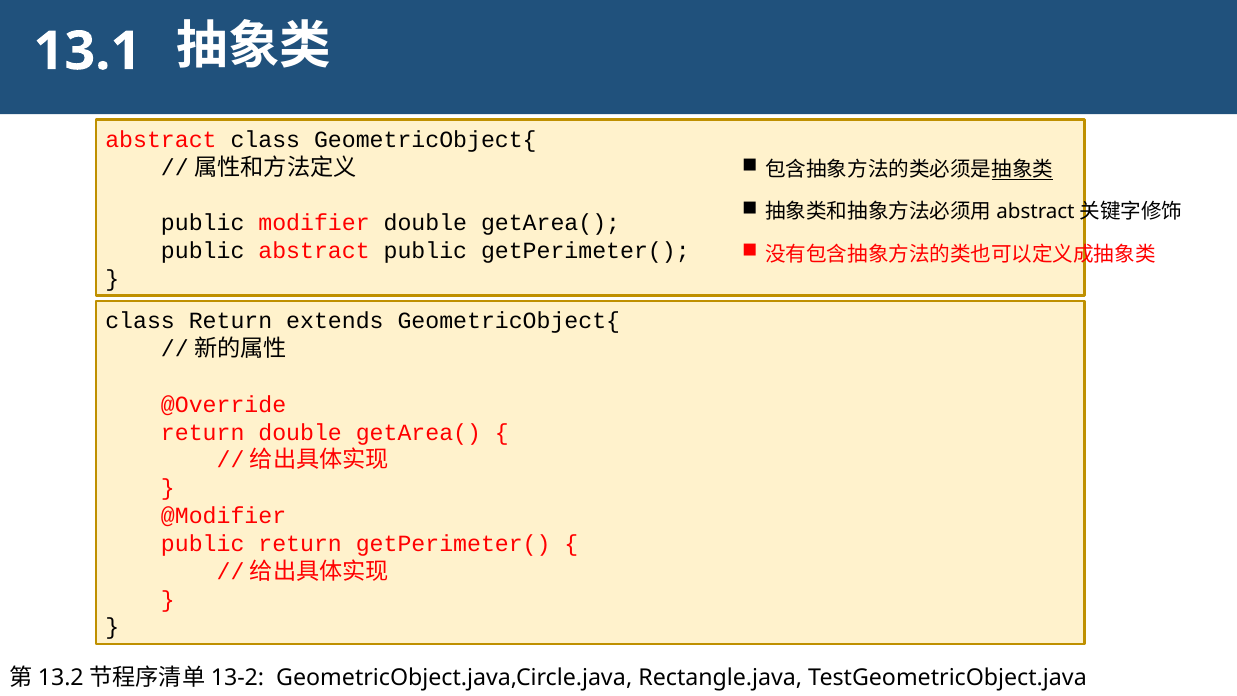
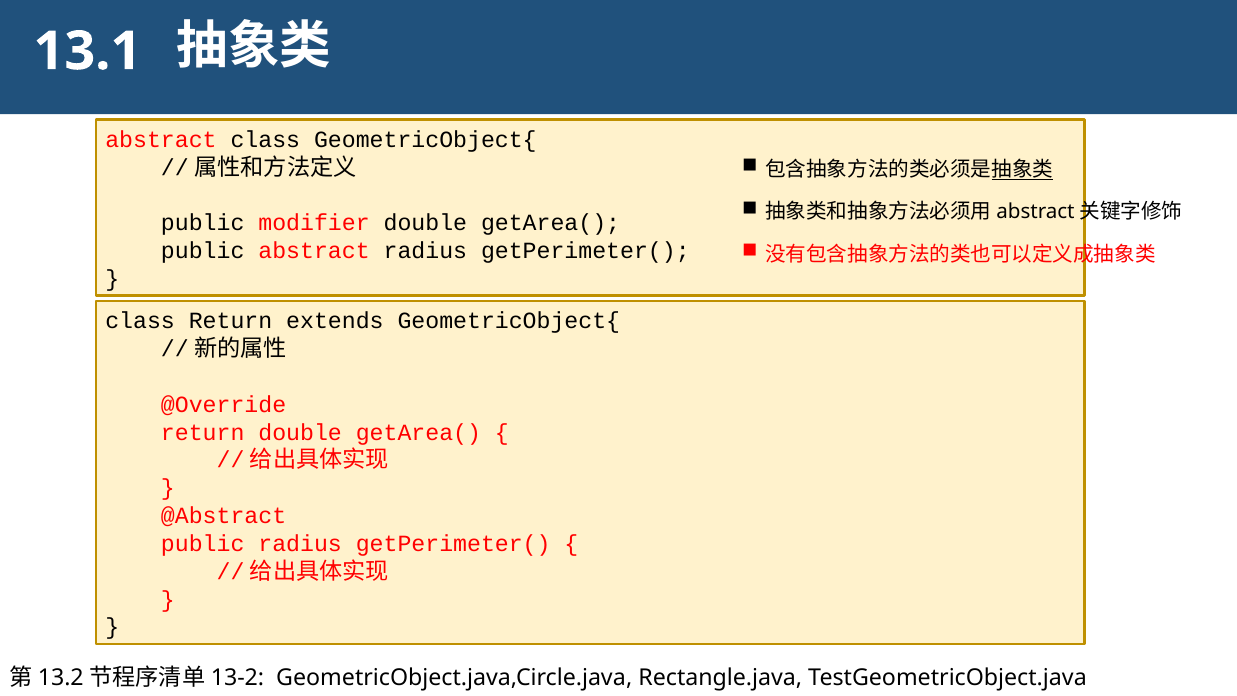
abstract public: public -> radius
@Modifier: @Modifier -> @Abstract
public return: return -> radius
